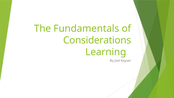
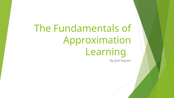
Considerations: Considerations -> Approximation
